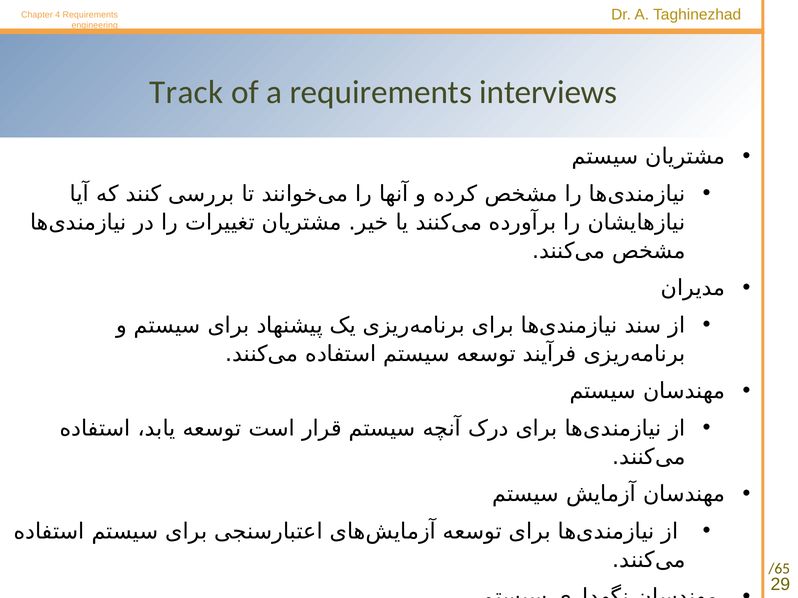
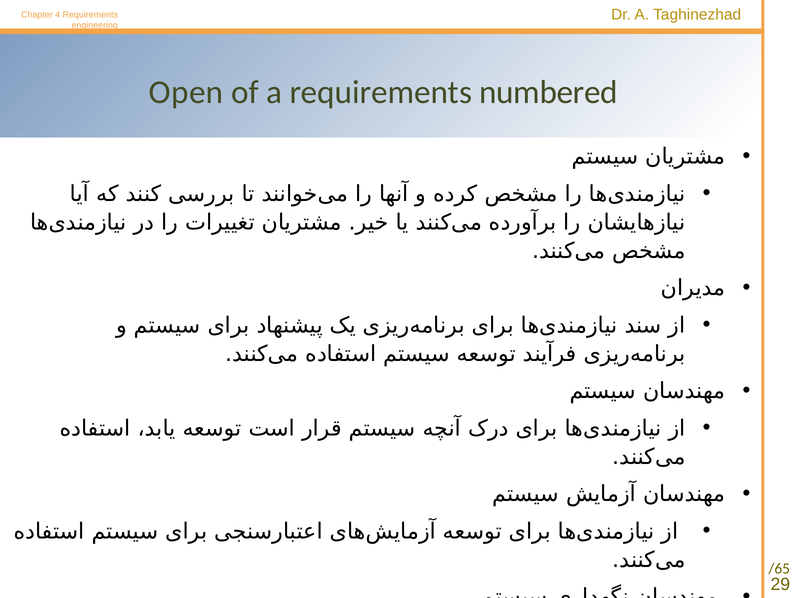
Track: Track -> Open
interviews: interviews -> numbered
